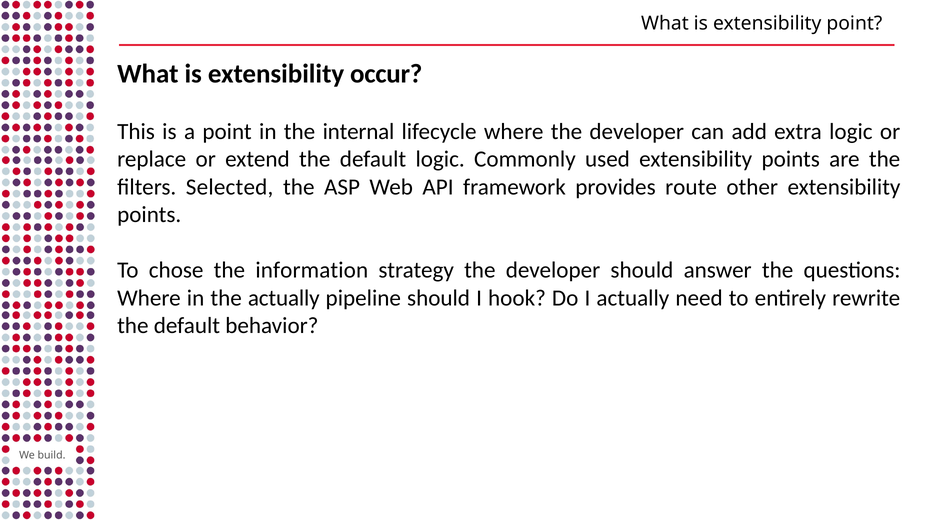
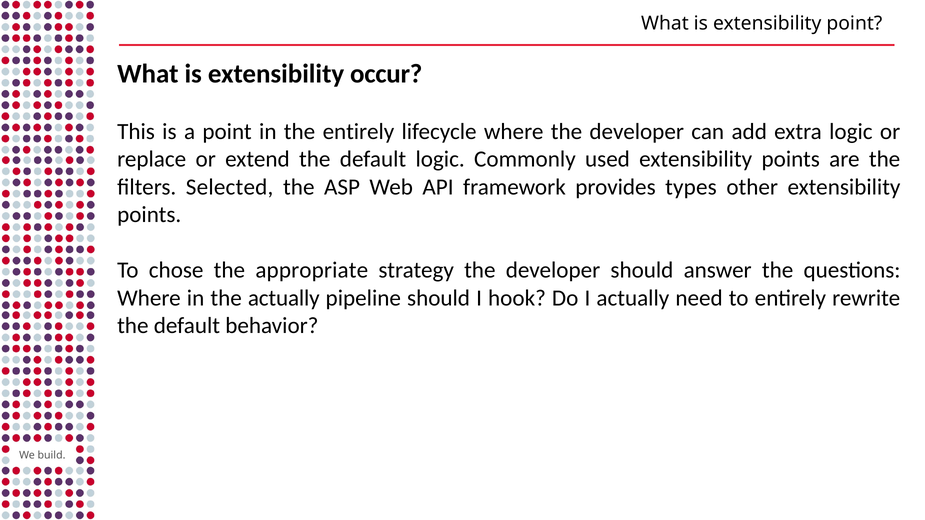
the internal: internal -> entirely
route: route -> types
information: information -> appropriate
